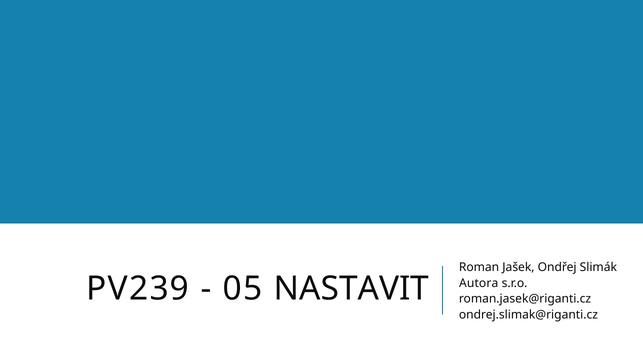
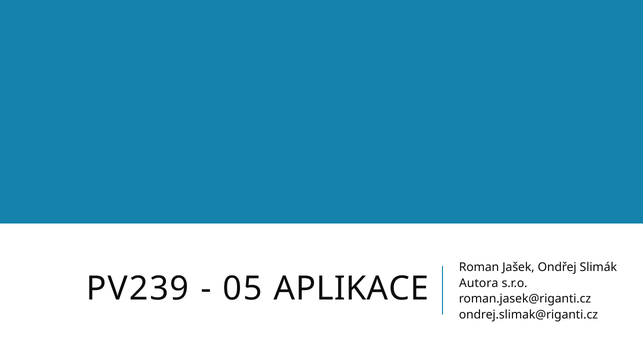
NASTAVIT: NASTAVIT -> APLIKACE
